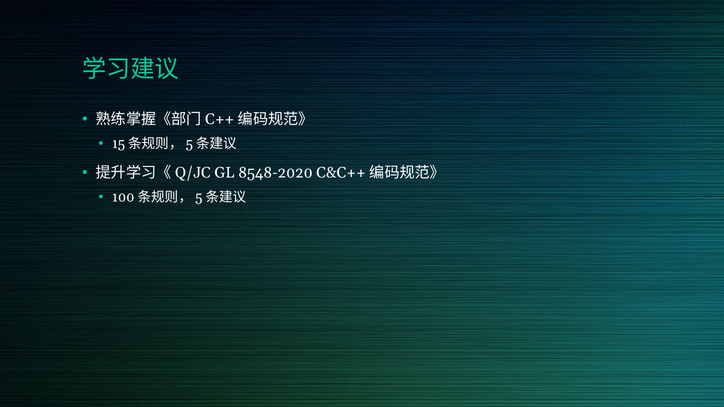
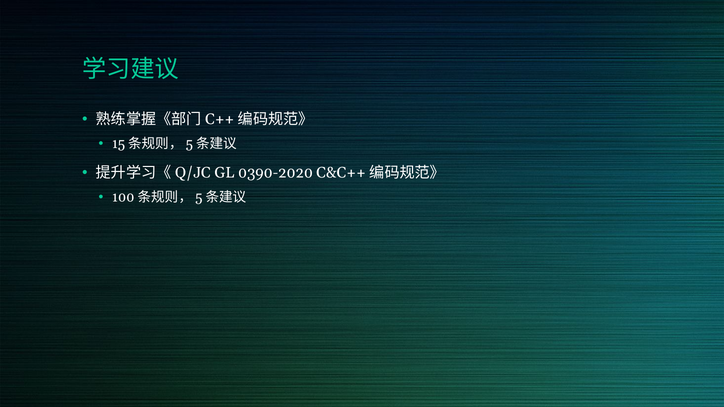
8548-2020: 8548-2020 -> 0390-2020
